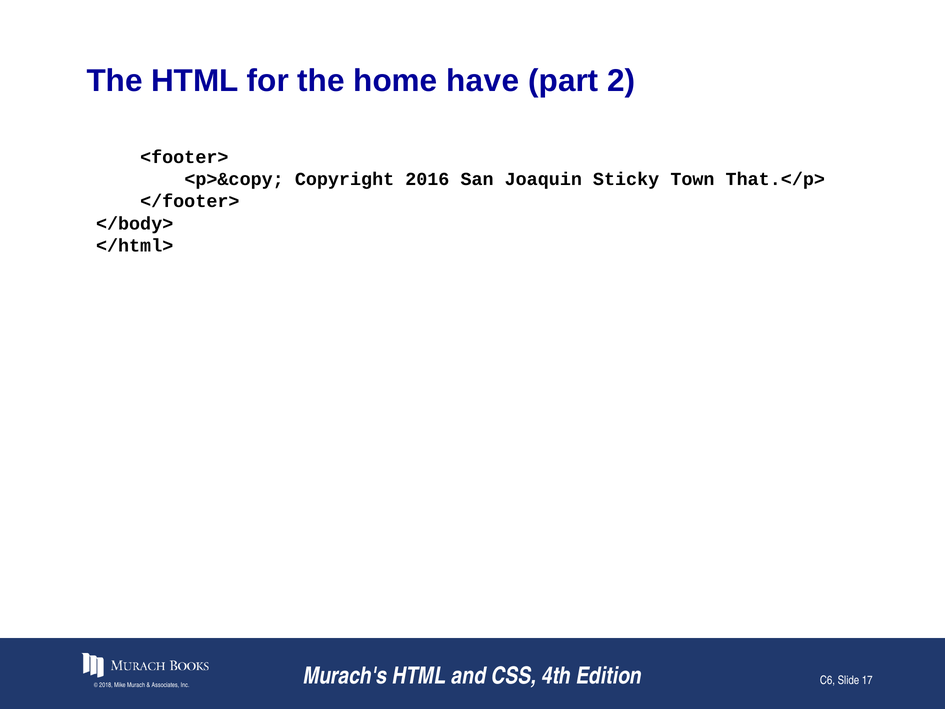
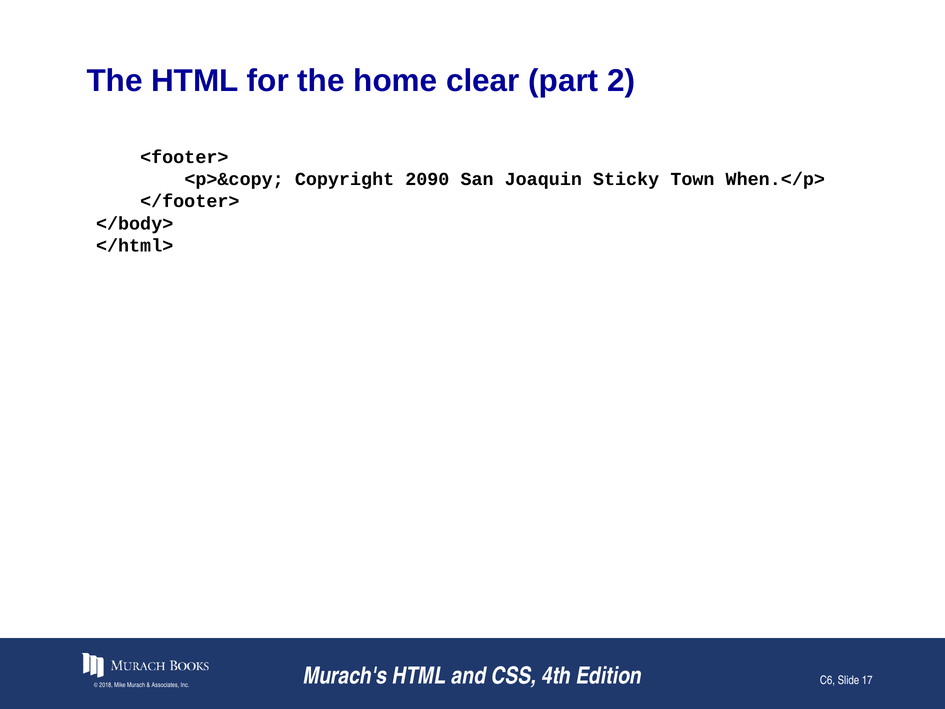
have: have -> clear
2016: 2016 -> 2090
That.</p>: That.</p> -> When.</p>
